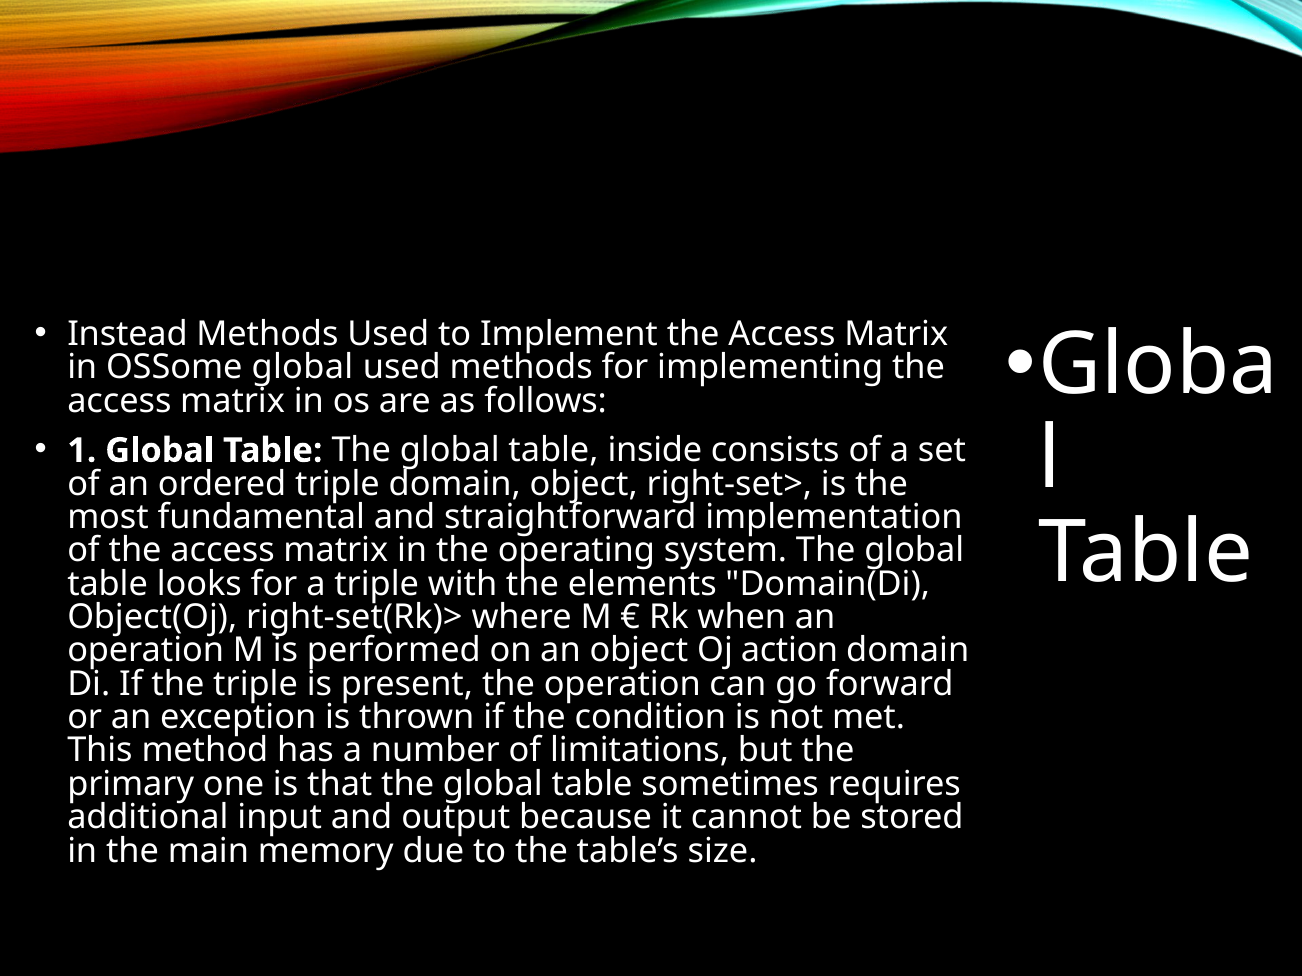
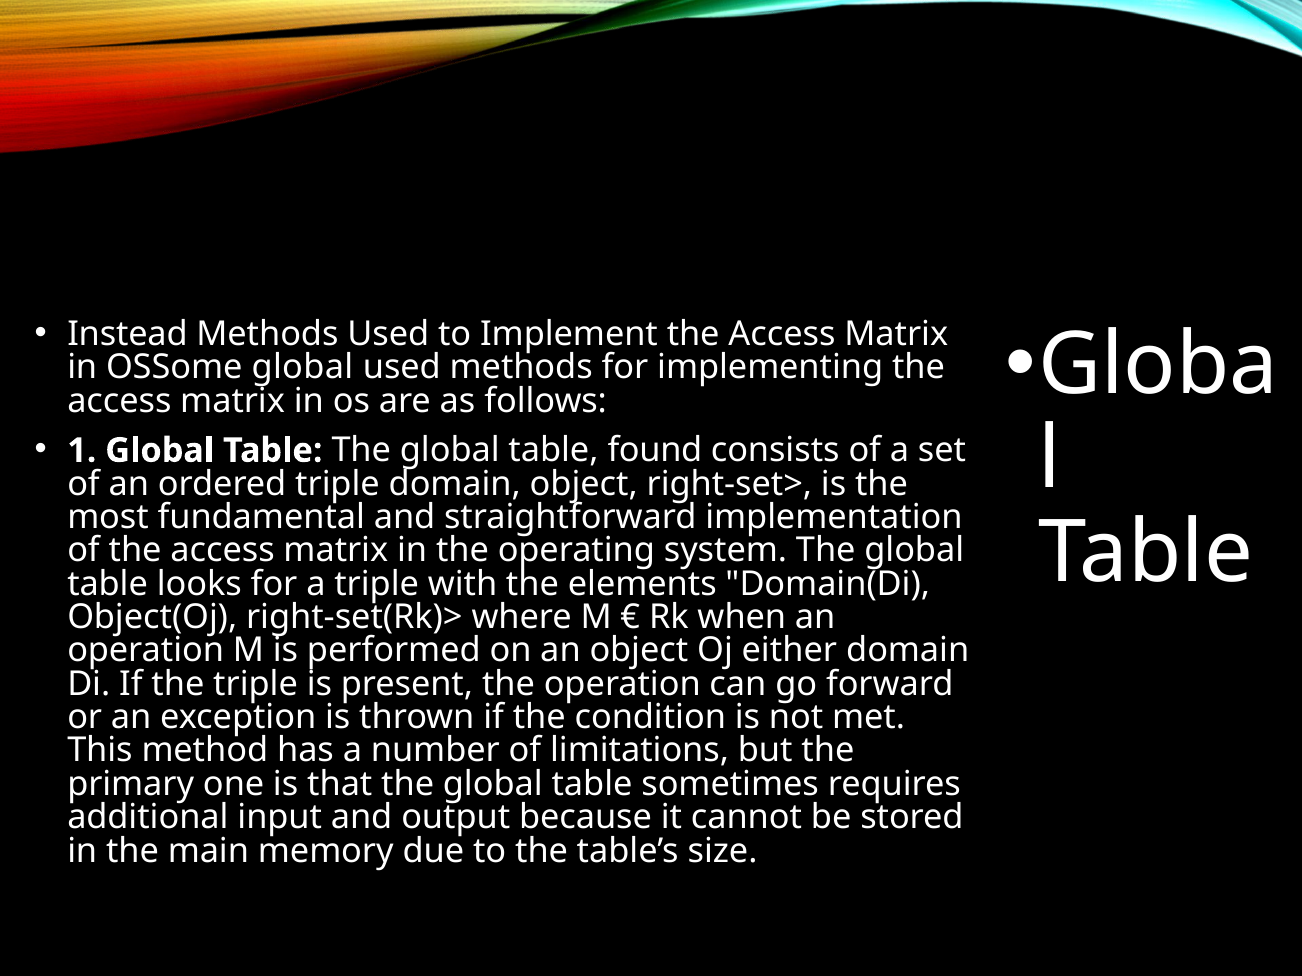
inside: inside -> found
action: action -> either
